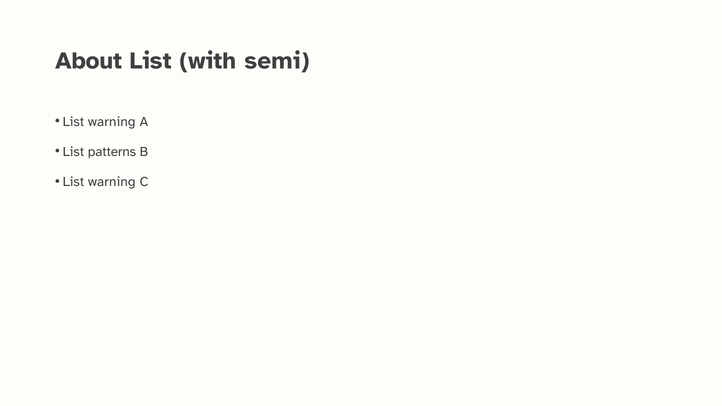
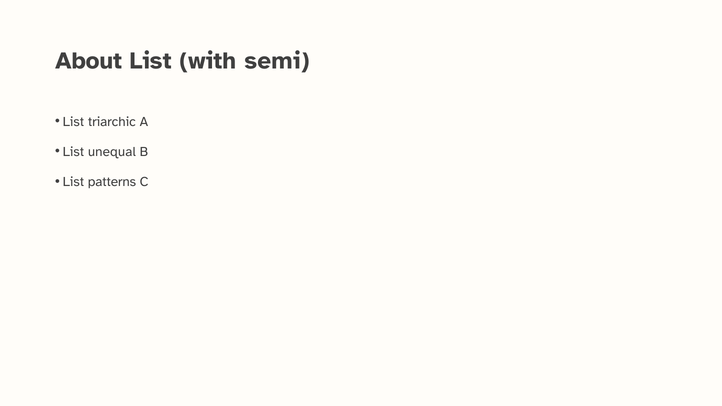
warning at (112, 122): warning -> triarchic
patterns: patterns -> unequal
warning at (112, 182): warning -> patterns
